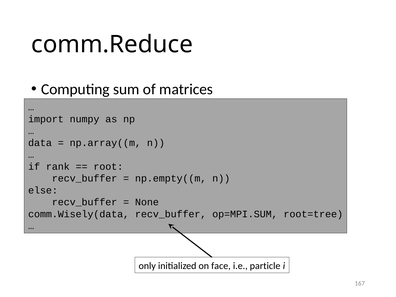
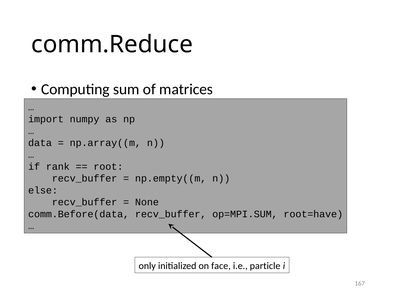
comm.Wisely(data: comm.Wisely(data -> comm.Before(data
root=tree: root=tree -> root=have
